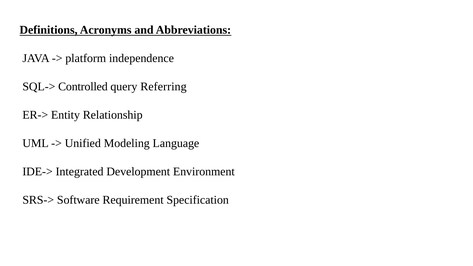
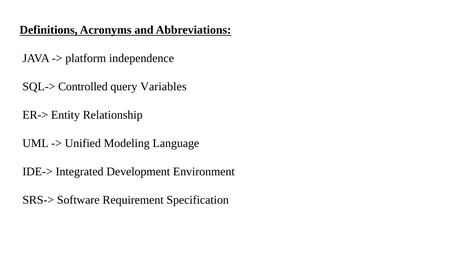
Referring: Referring -> Variables
